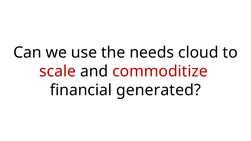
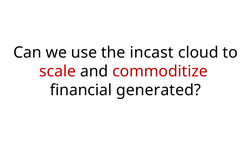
needs: needs -> incast
